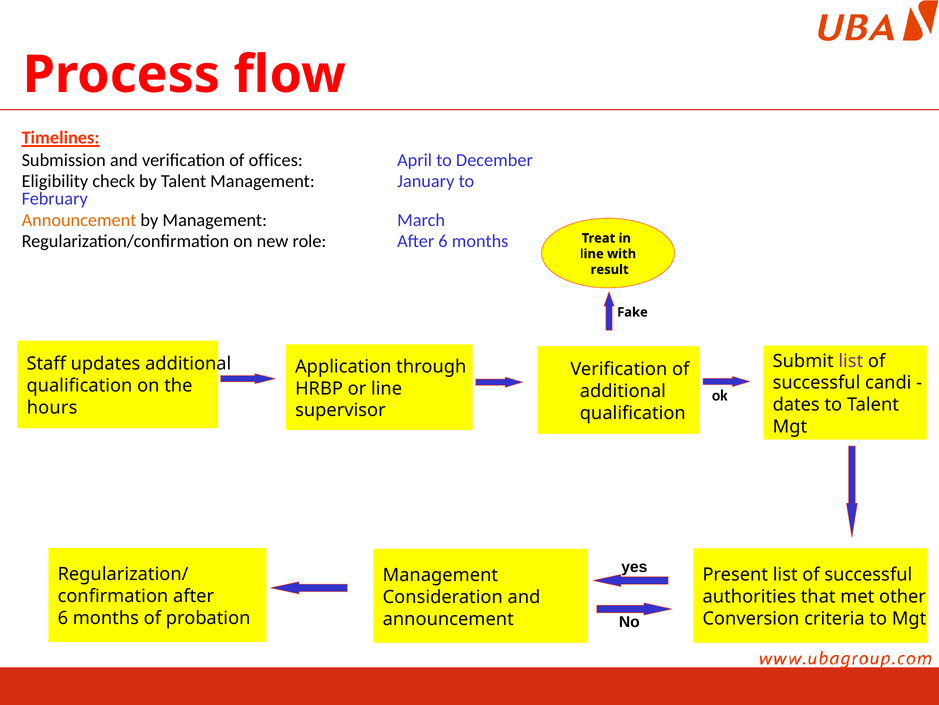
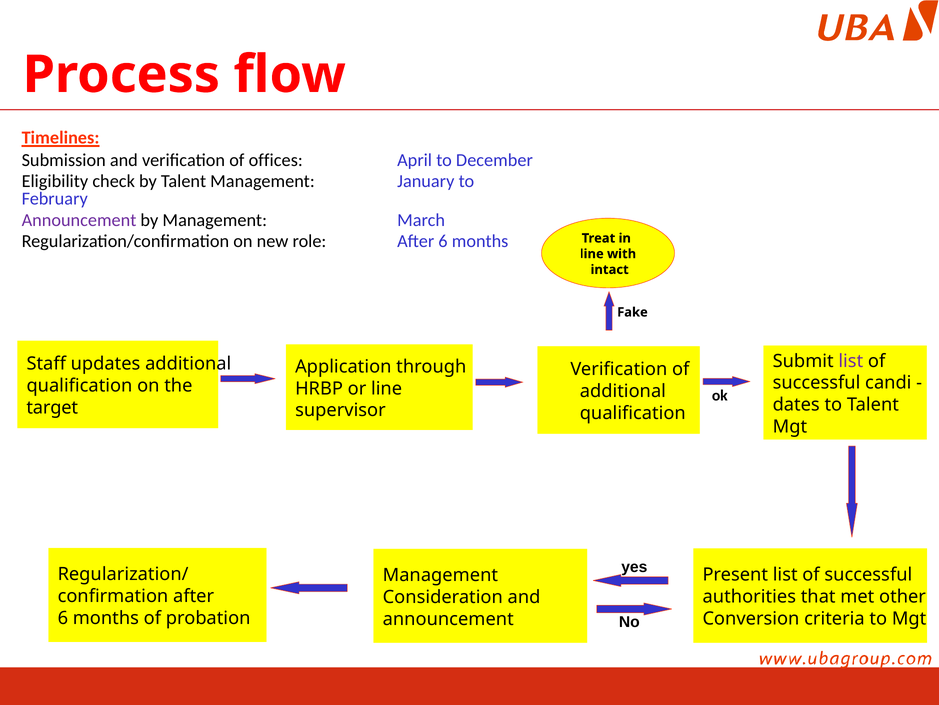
Announcement at (79, 220) colour: orange -> purple
result: result -> intact
hours: hours -> target
